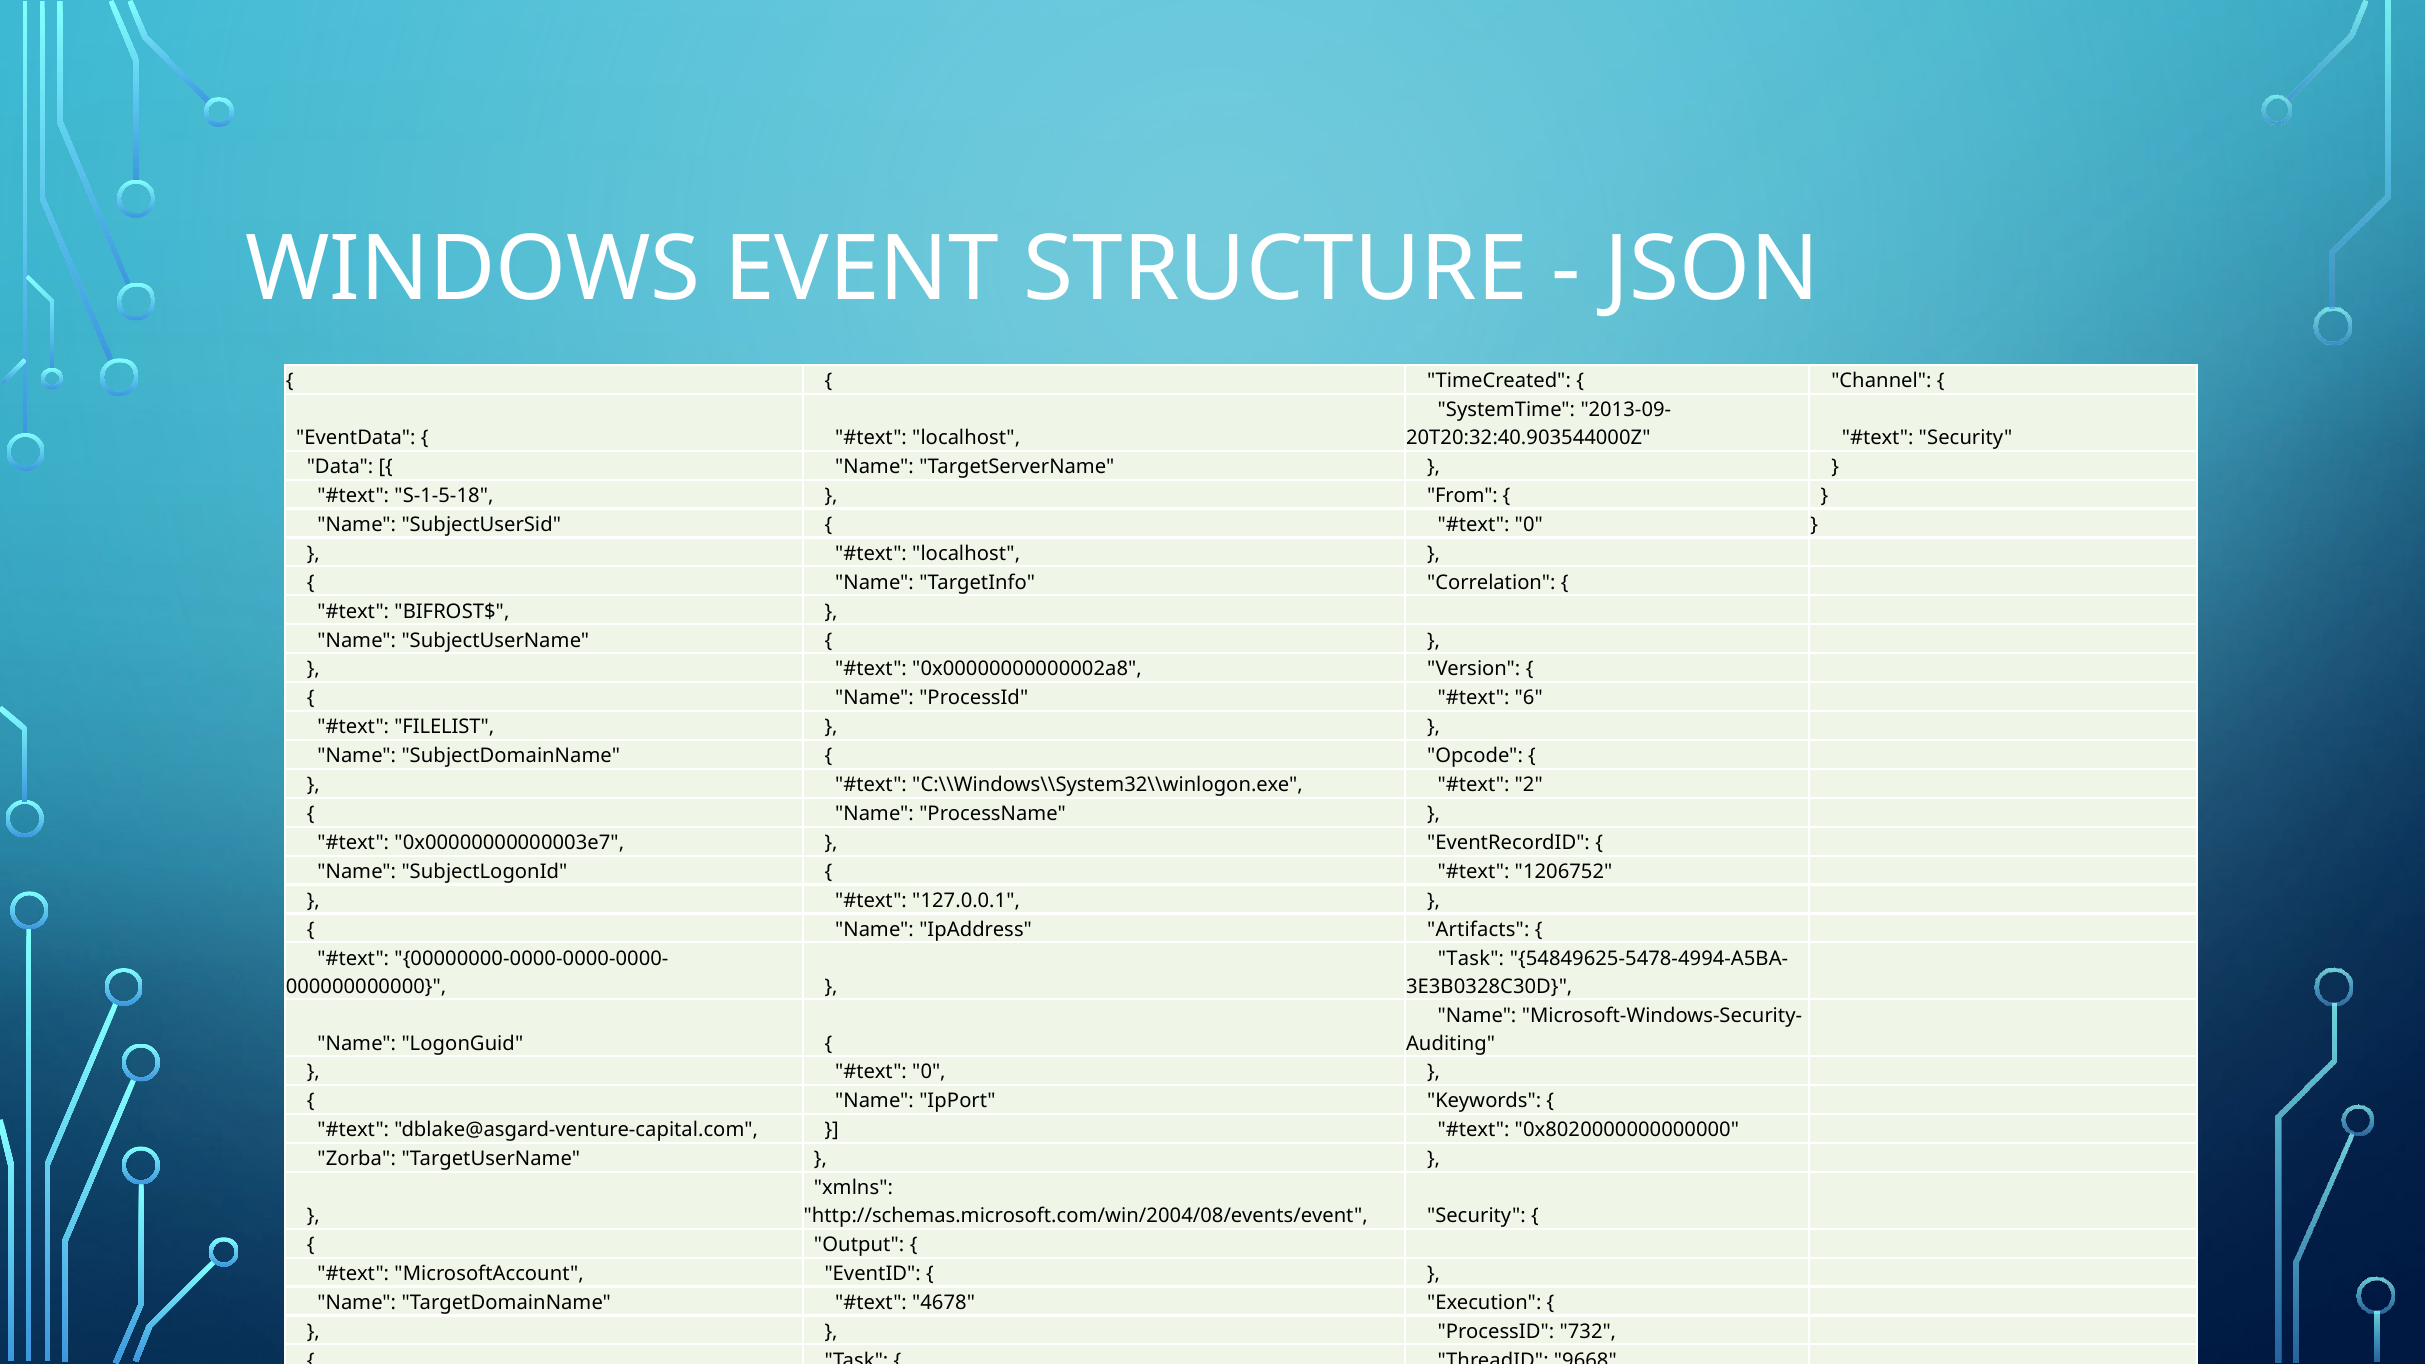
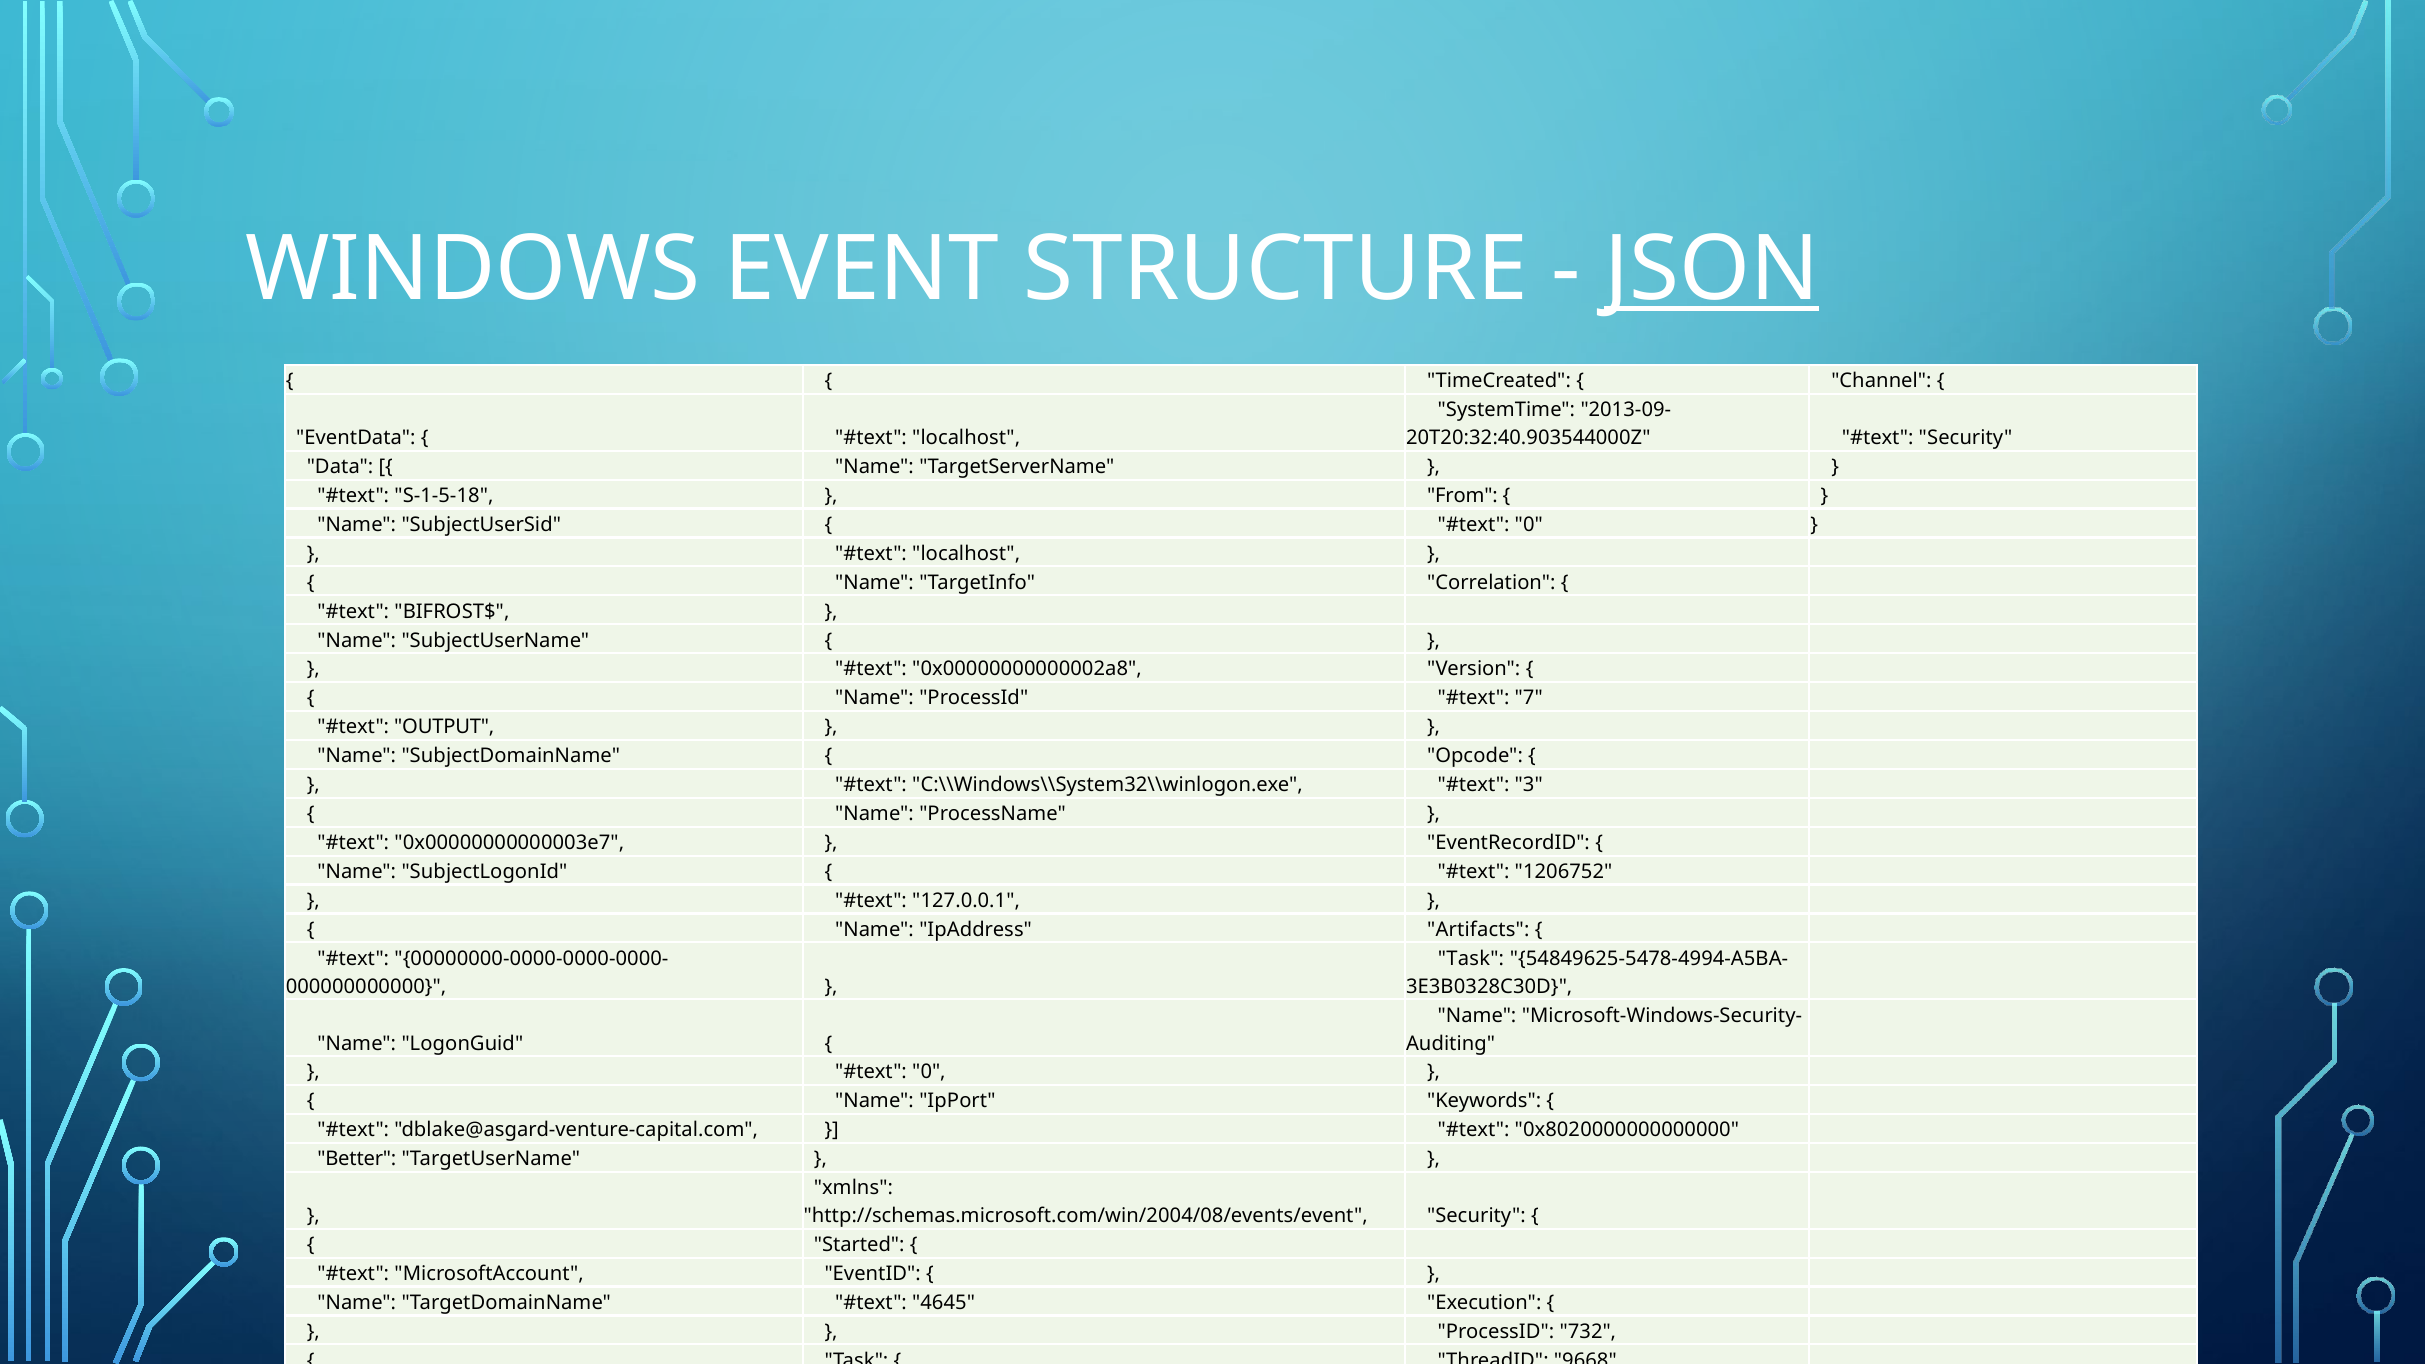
JSON underline: none -> present
6: 6 -> 7
FILELIST: FILELIST -> OUTPUT
2: 2 -> 3
Zorba: Zorba -> Better
Output: Output -> Started
4678: 4678 -> 4645
